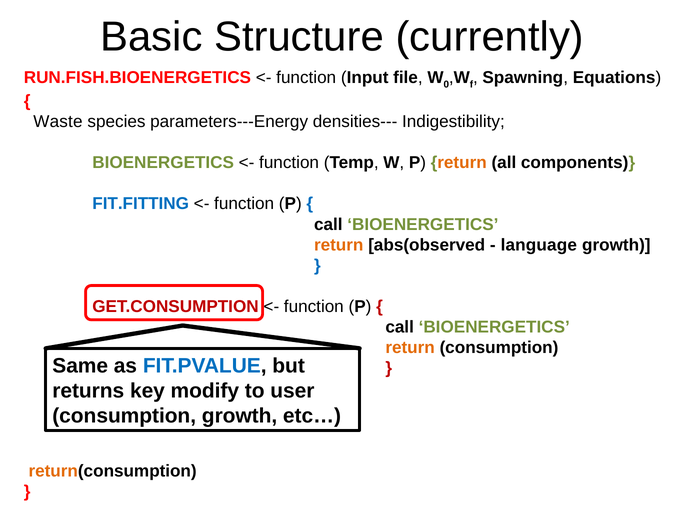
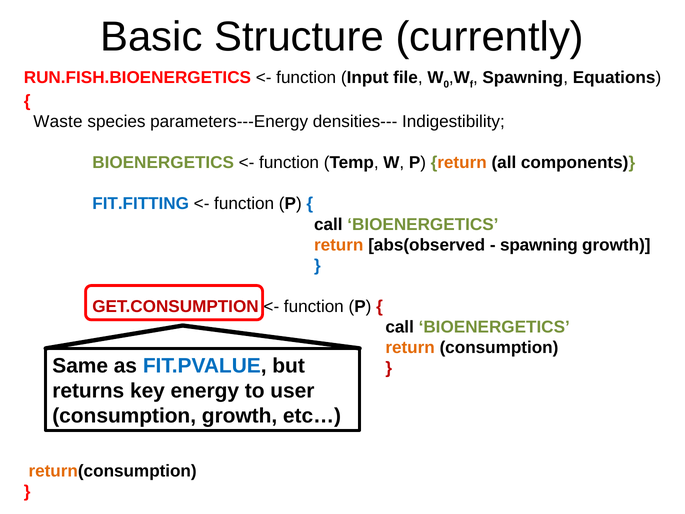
language at (539, 245): language -> spawning
modify: modify -> energy
